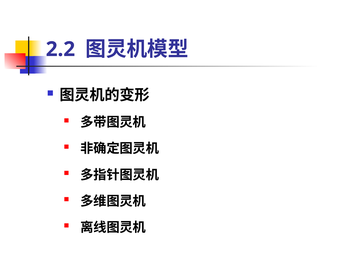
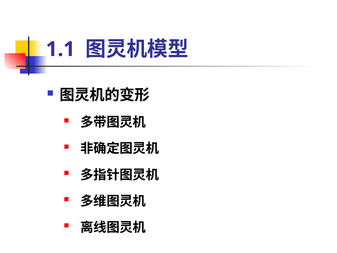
2.2: 2.2 -> 1.1
